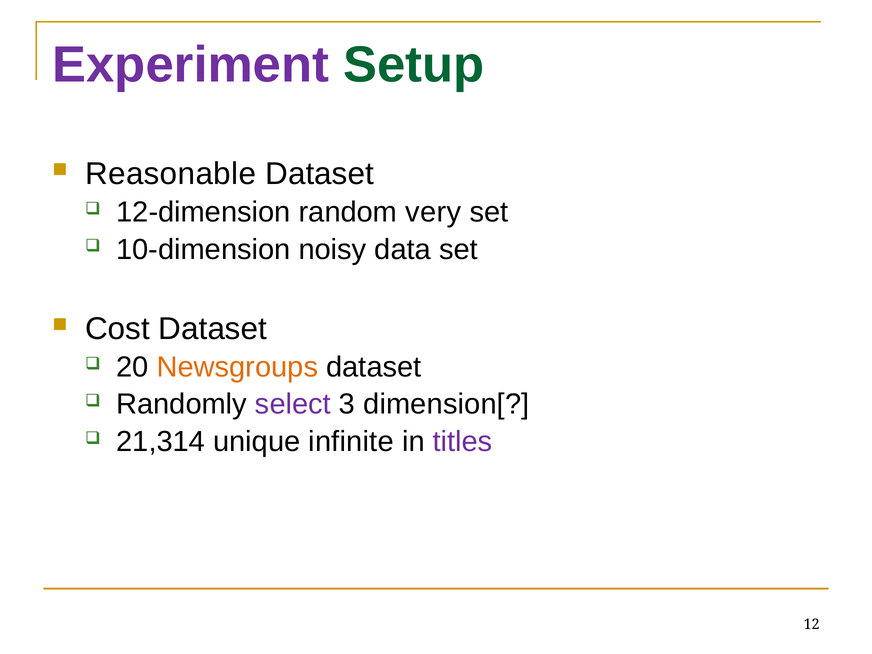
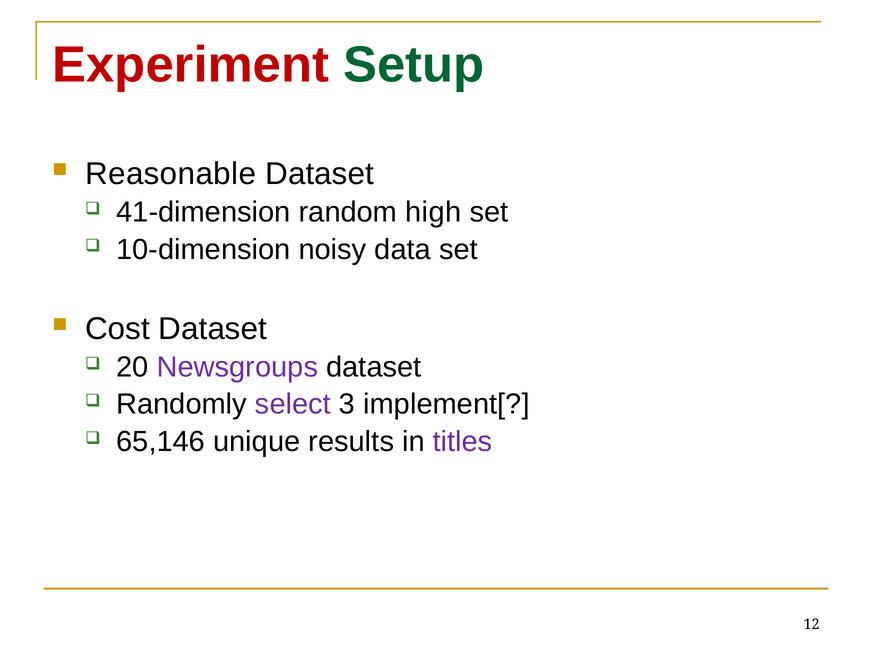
Experiment colour: purple -> red
12-dimension: 12-dimension -> 41-dimension
very: very -> high
Newsgroups colour: orange -> purple
dimension[: dimension[ -> implement[
21,314: 21,314 -> 65,146
infinite: infinite -> results
